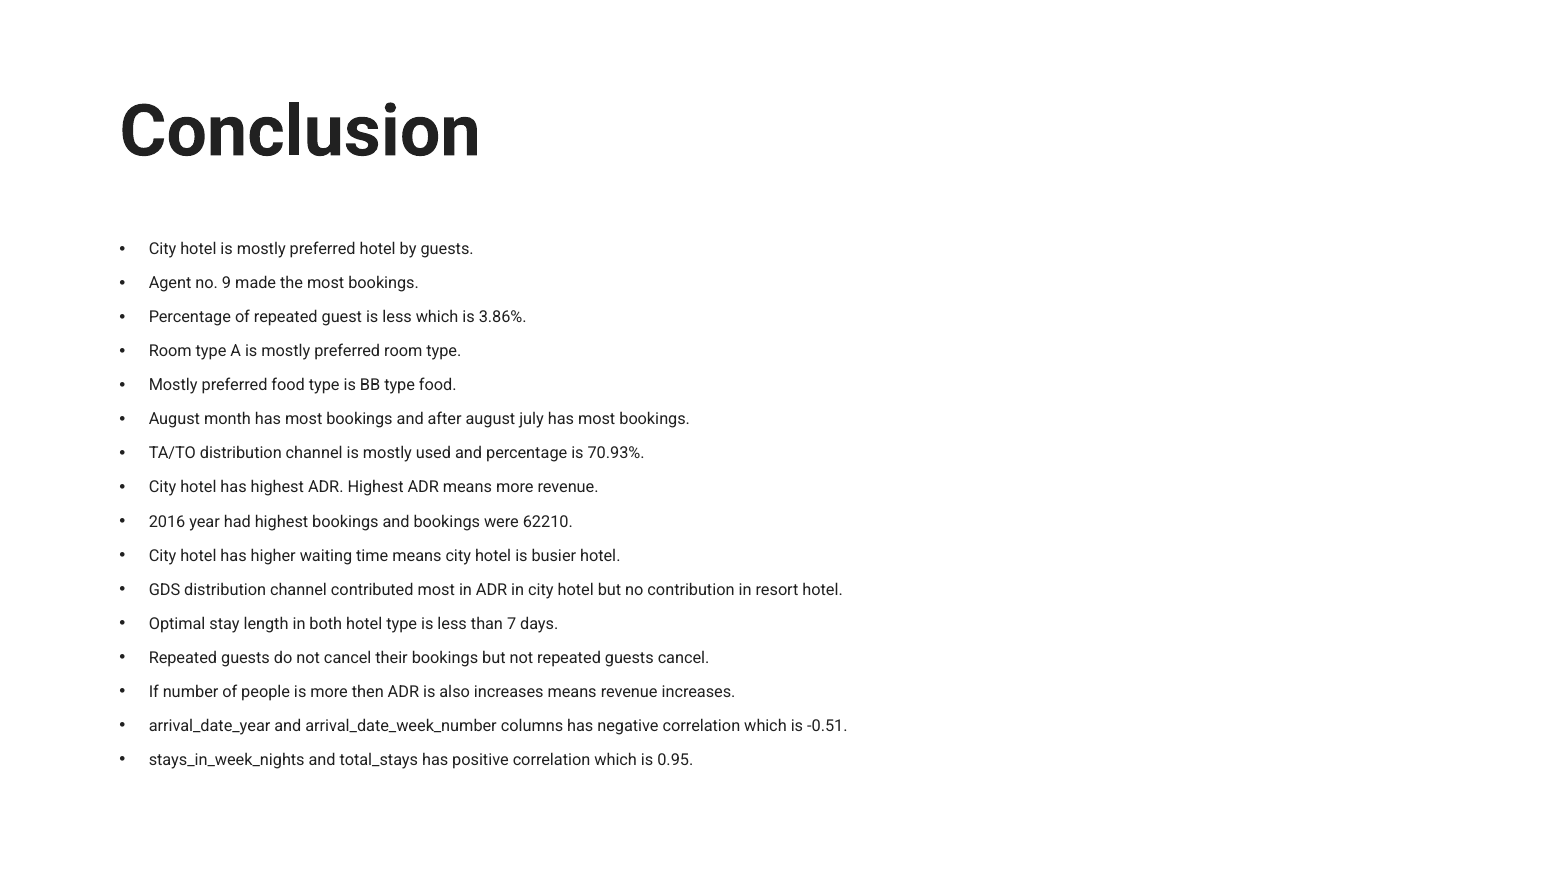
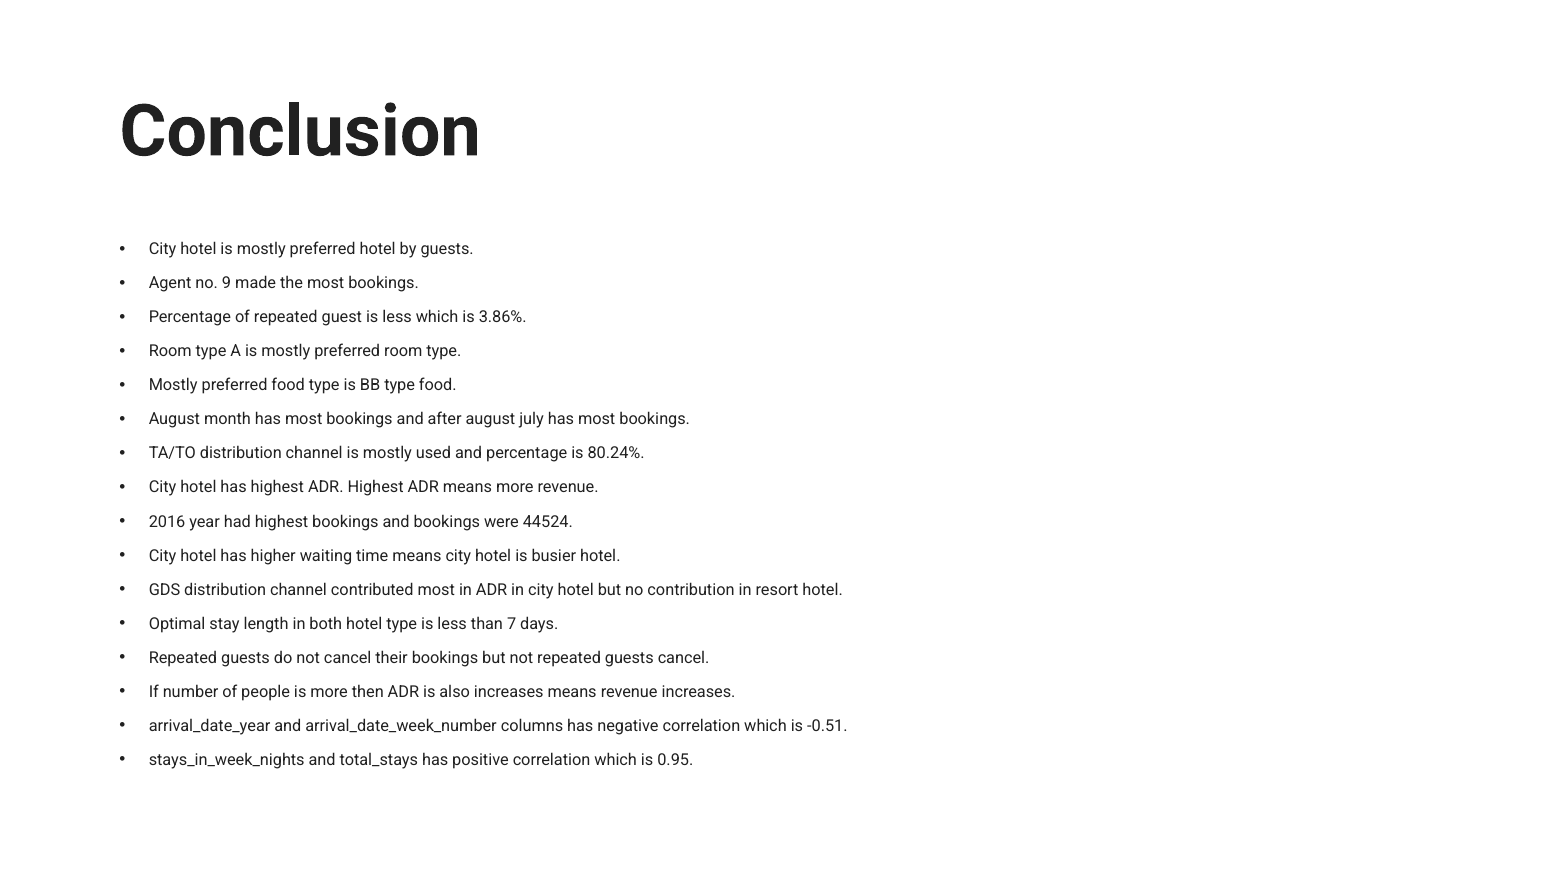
70.93%: 70.93% -> 80.24%
62210: 62210 -> 44524
